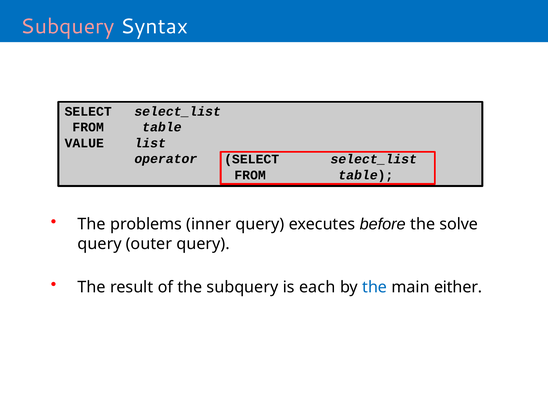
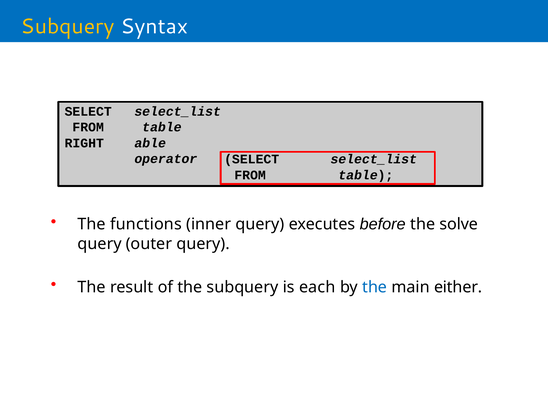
Subquery at (68, 26) colour: pink -> yellow
VALUE: VALUE -> RIGHT
list: list -> able
problems: problems -> functions
